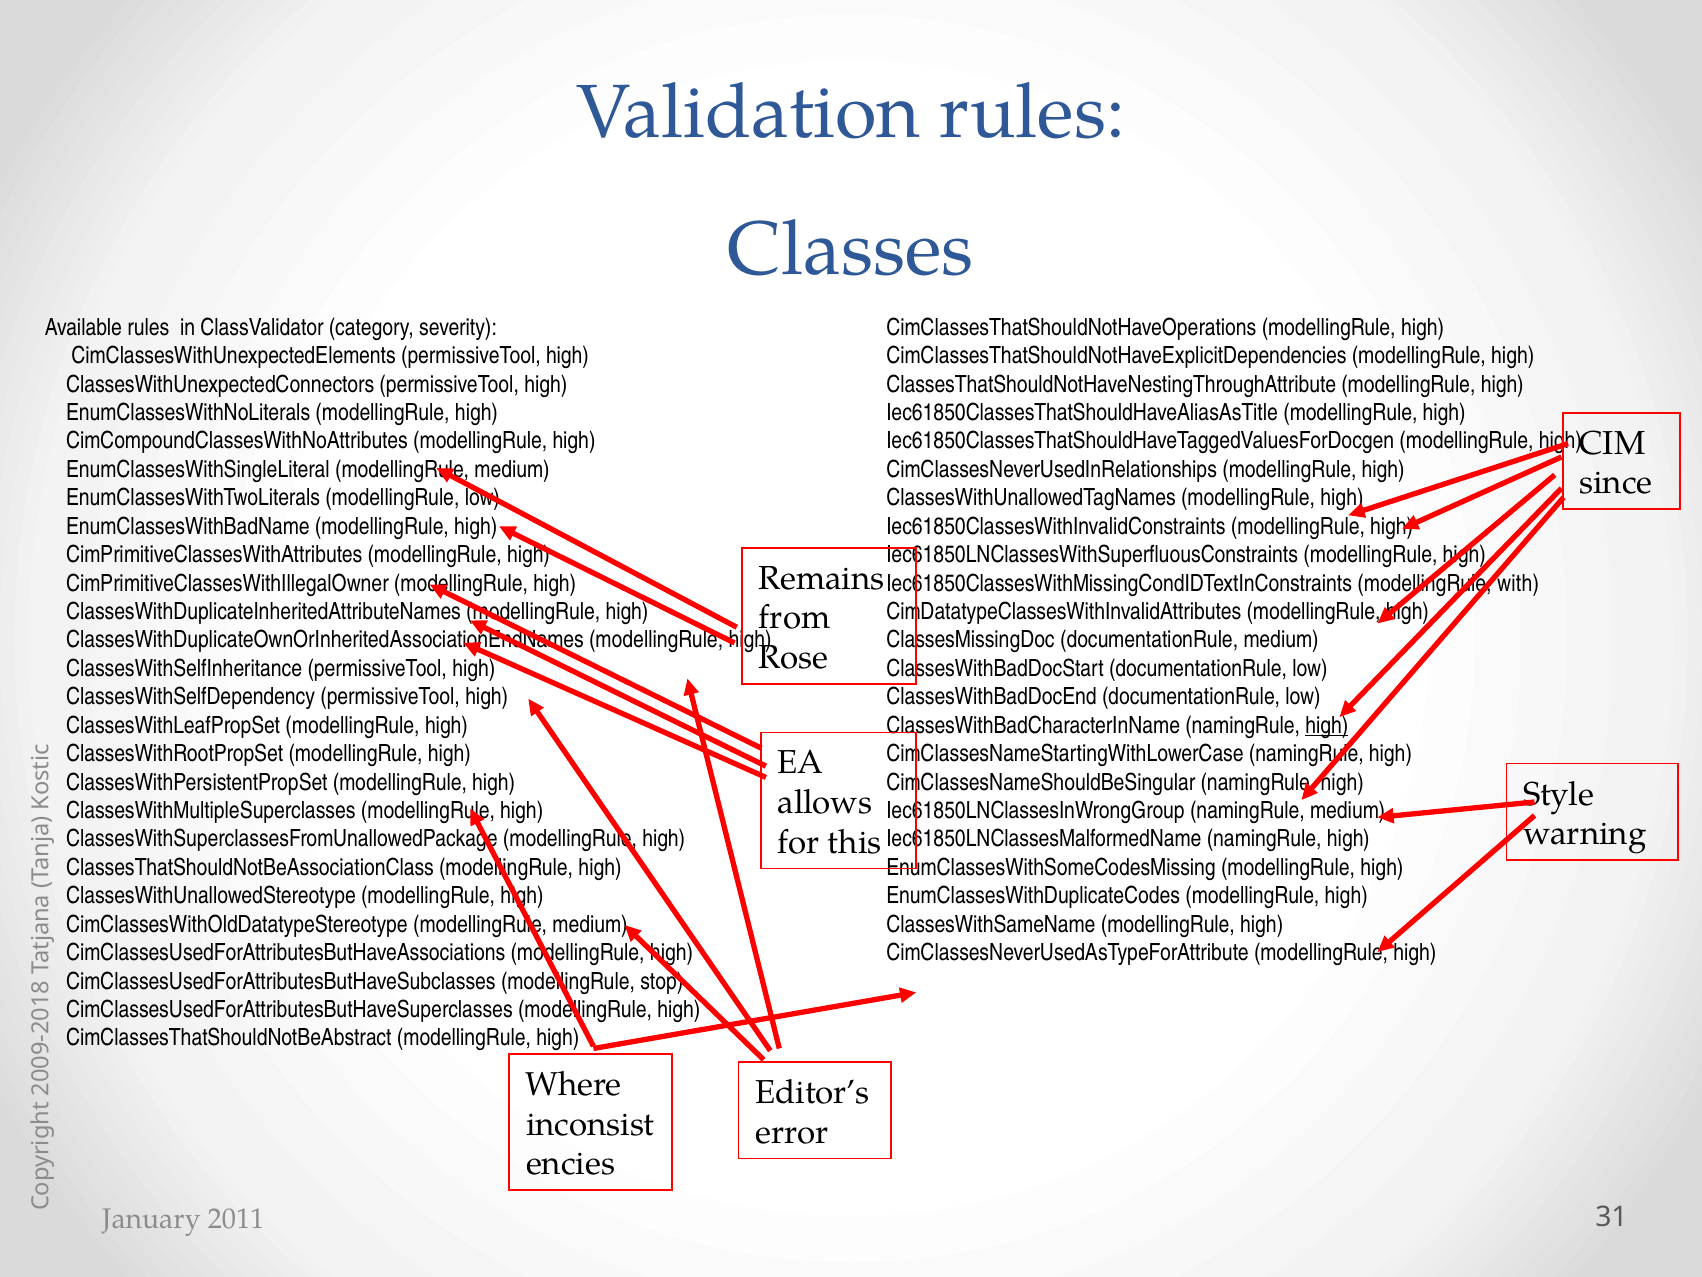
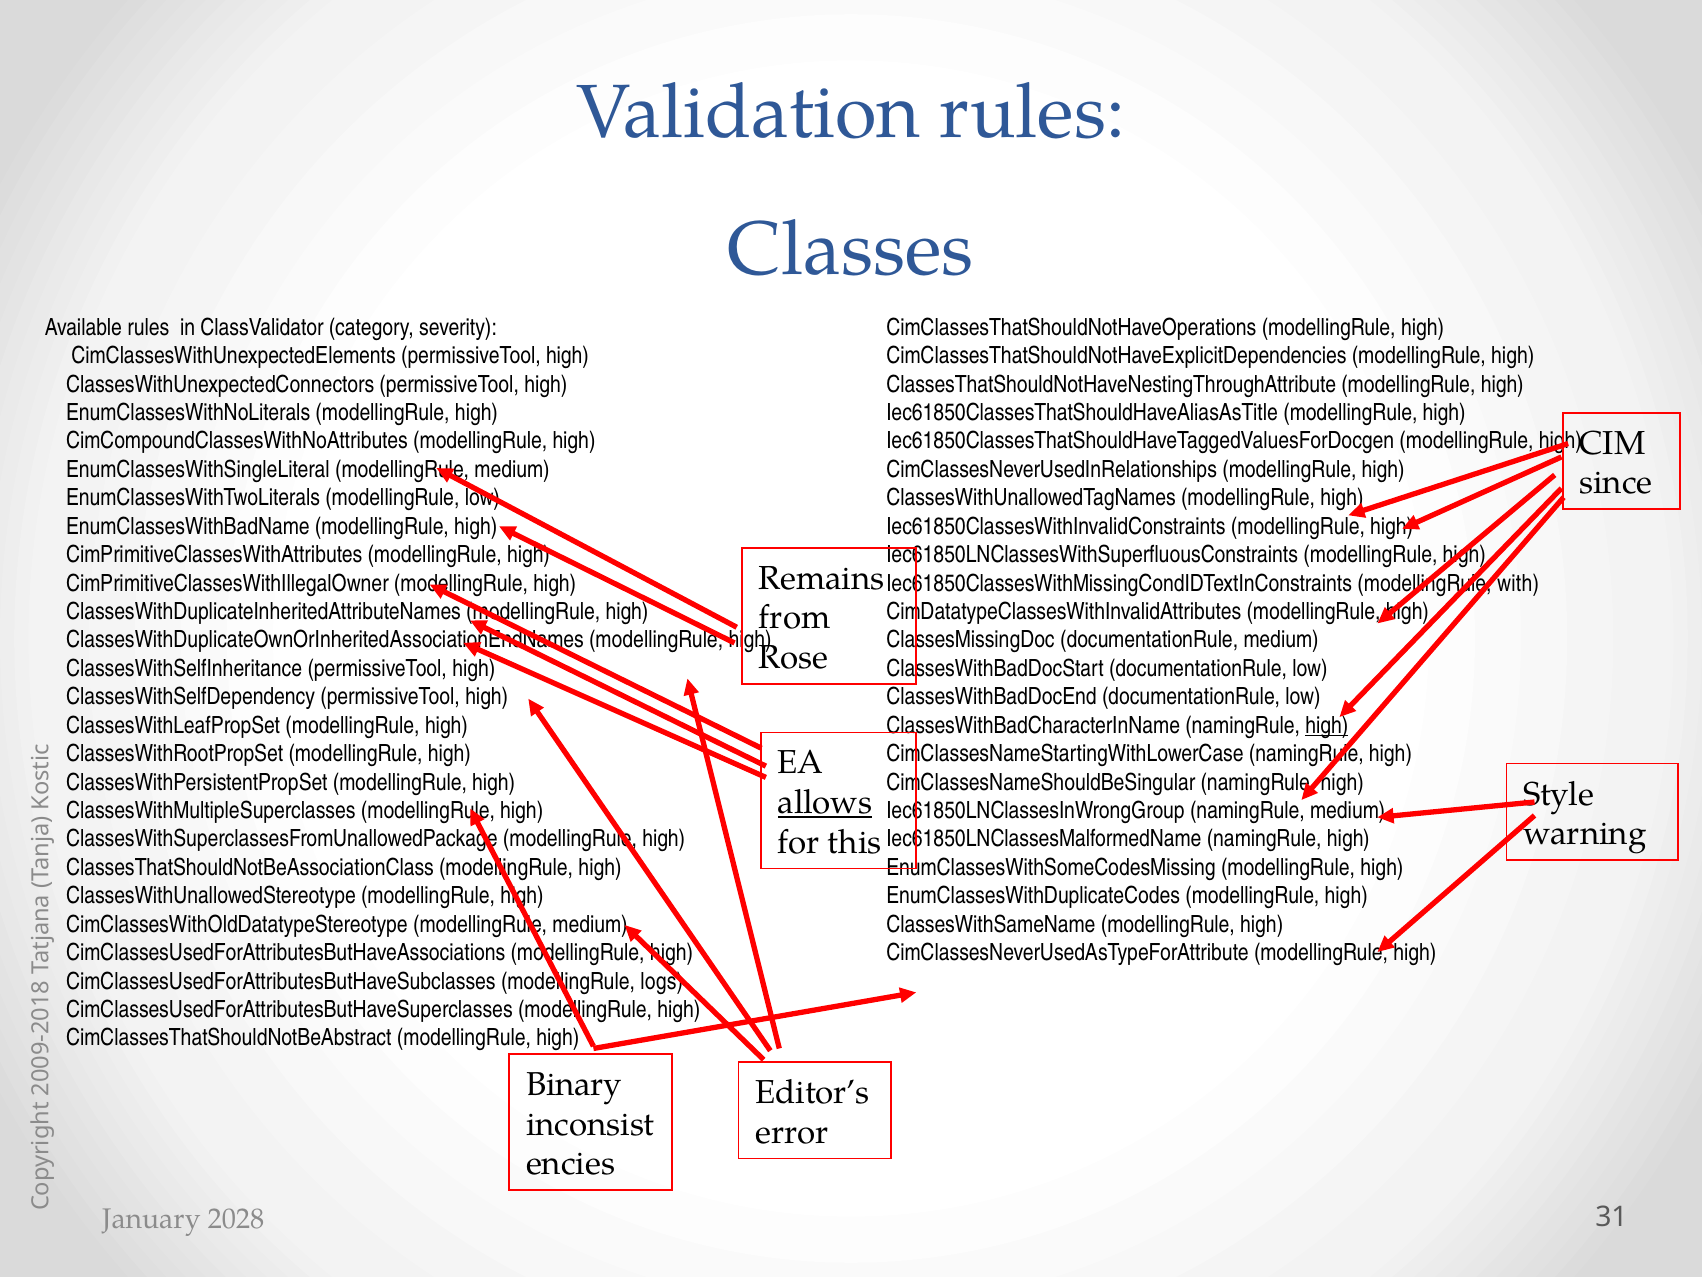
allows underline: none -> present
stop: stop -> logs
Where: Where -> Binary
2011: 2011 -> 2028
